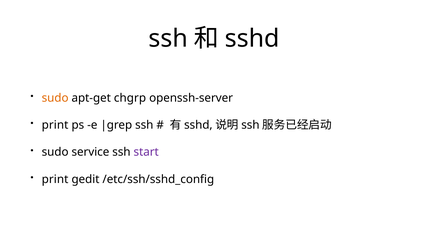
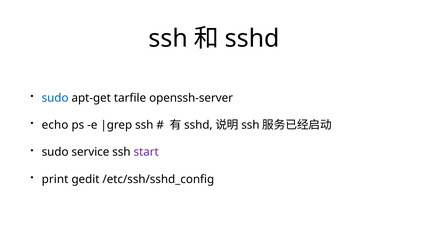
sudo at (55, 98) colour: orange -> blue
chgrp: chgrp -> tarfile
print at (55, 125): print -> echo
